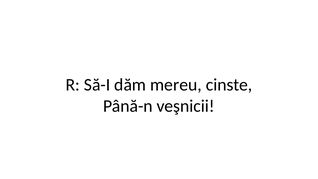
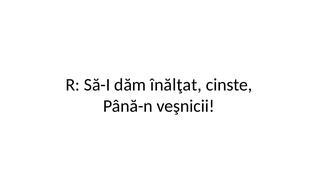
mereu: mereu -> înălţat
